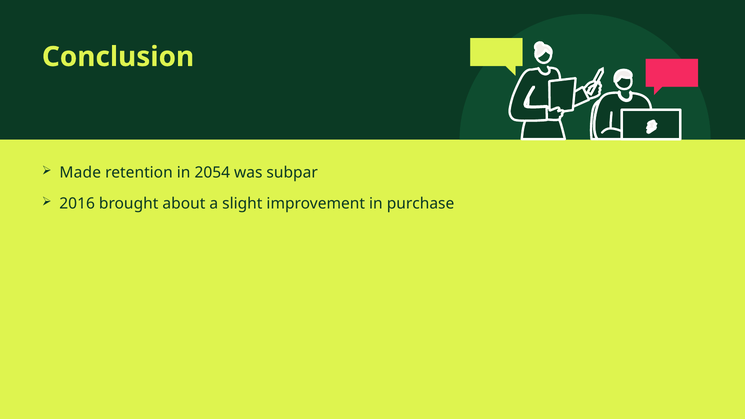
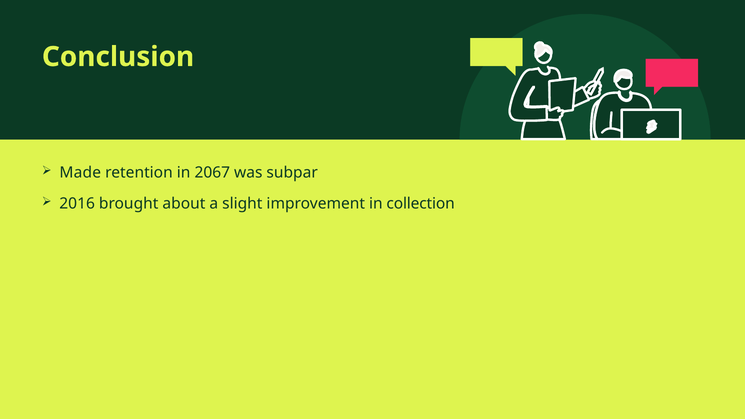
2054: 2054 -> 2067
purchase: purchase -> collection
